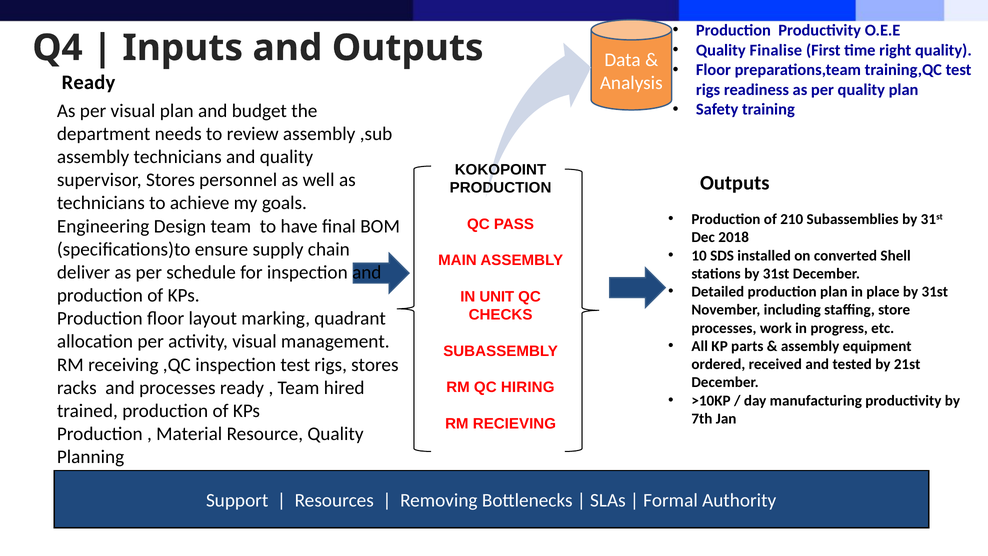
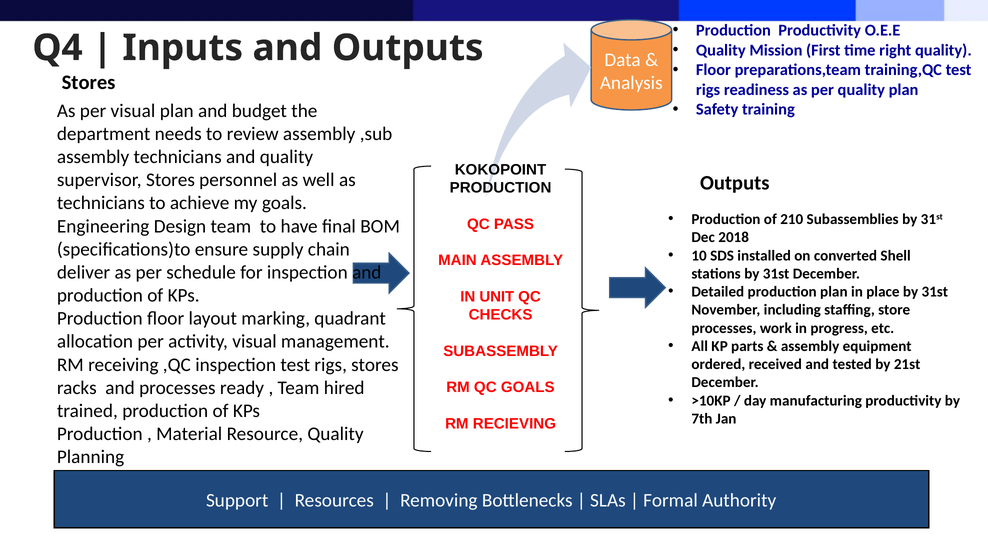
Finalise: Finalise -> Mission
Ready at (88, 82): Ready -> Stores
QC HIRING: HIRING -> GOALS
